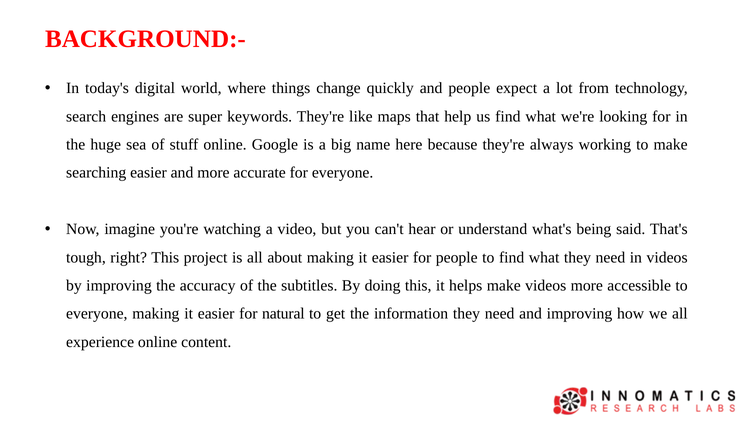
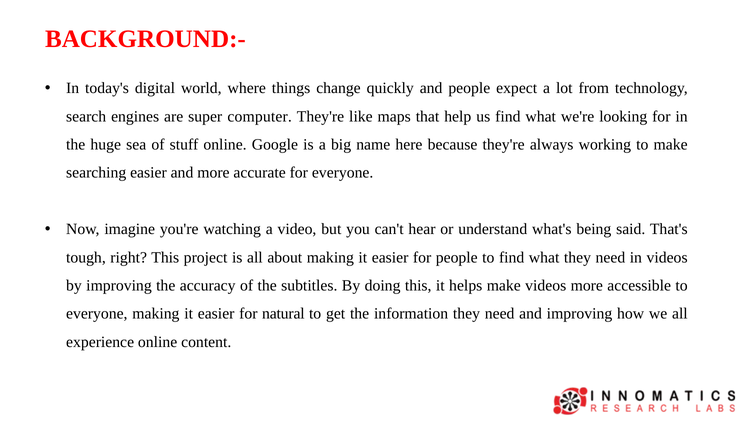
keywords: keywords -> computer
